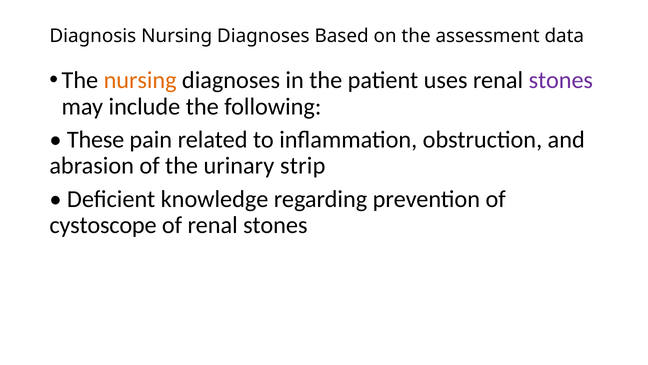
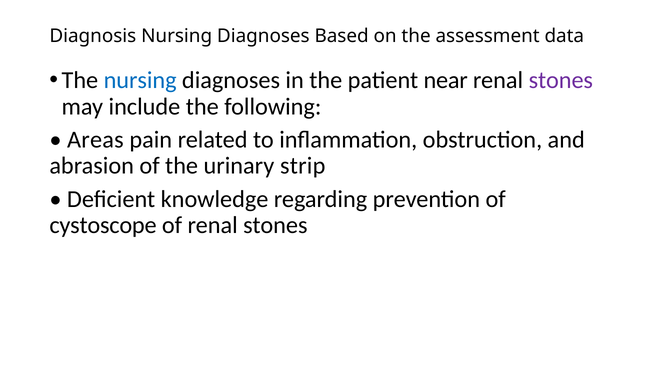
nursing at (140, 80) colour: orange -> blue
uses: uses -> near
These: These -> Areas
